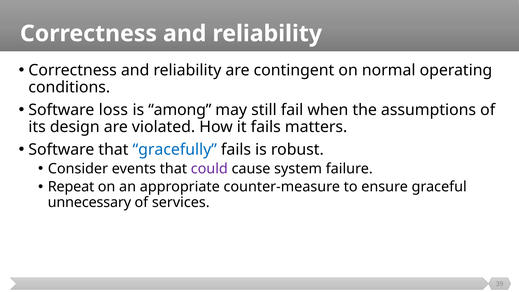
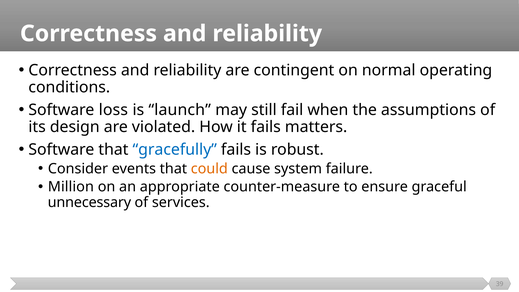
among: among -> launch
could colour: purple -> orange
Repeat: Repeat -> Million
